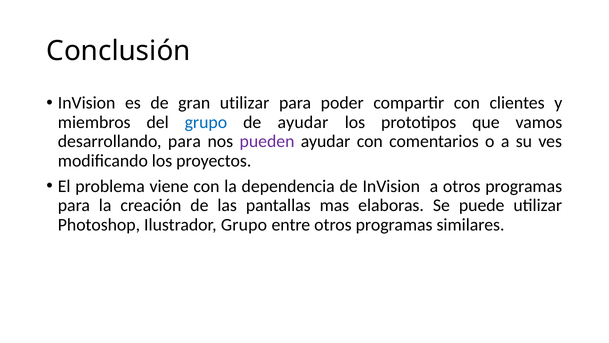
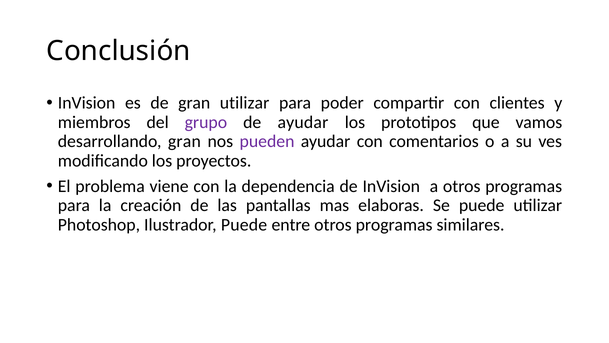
grupo at (206, 122) colour: blue -> purple
desarrollando para: para -> gran
Ilustrador Grupo: Grupo -> Puede
